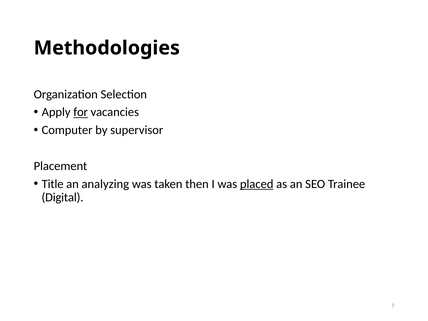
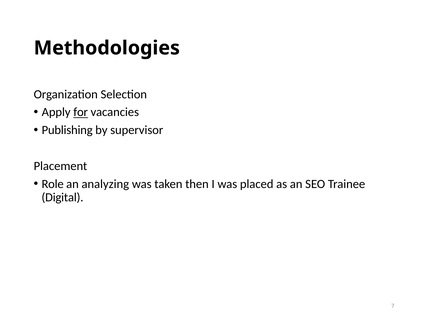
Computer: Computer -> Publishing
Title: Title -> Role
placed underline: present -> none
